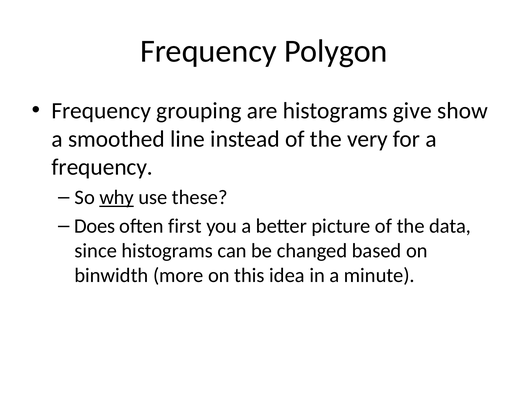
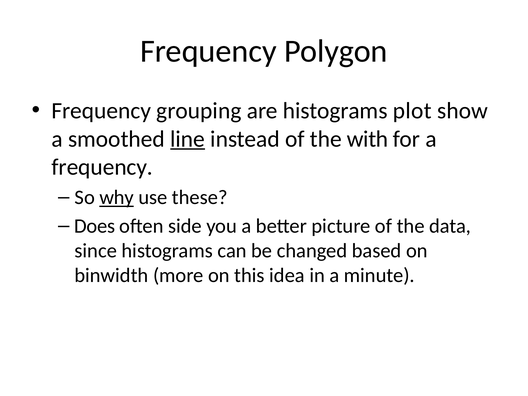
give: give -> plot
line underline: none -> present
very: very -> with
first: first -> side
